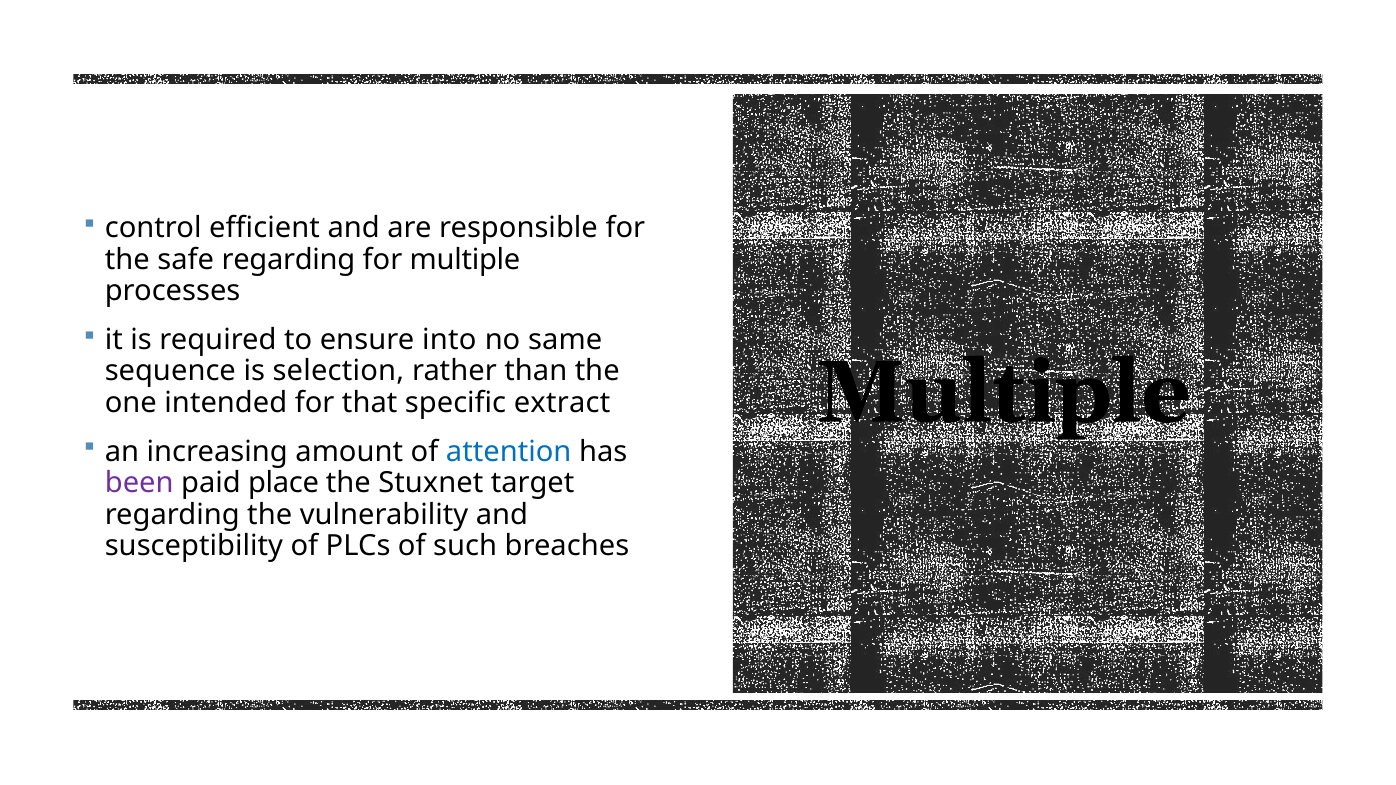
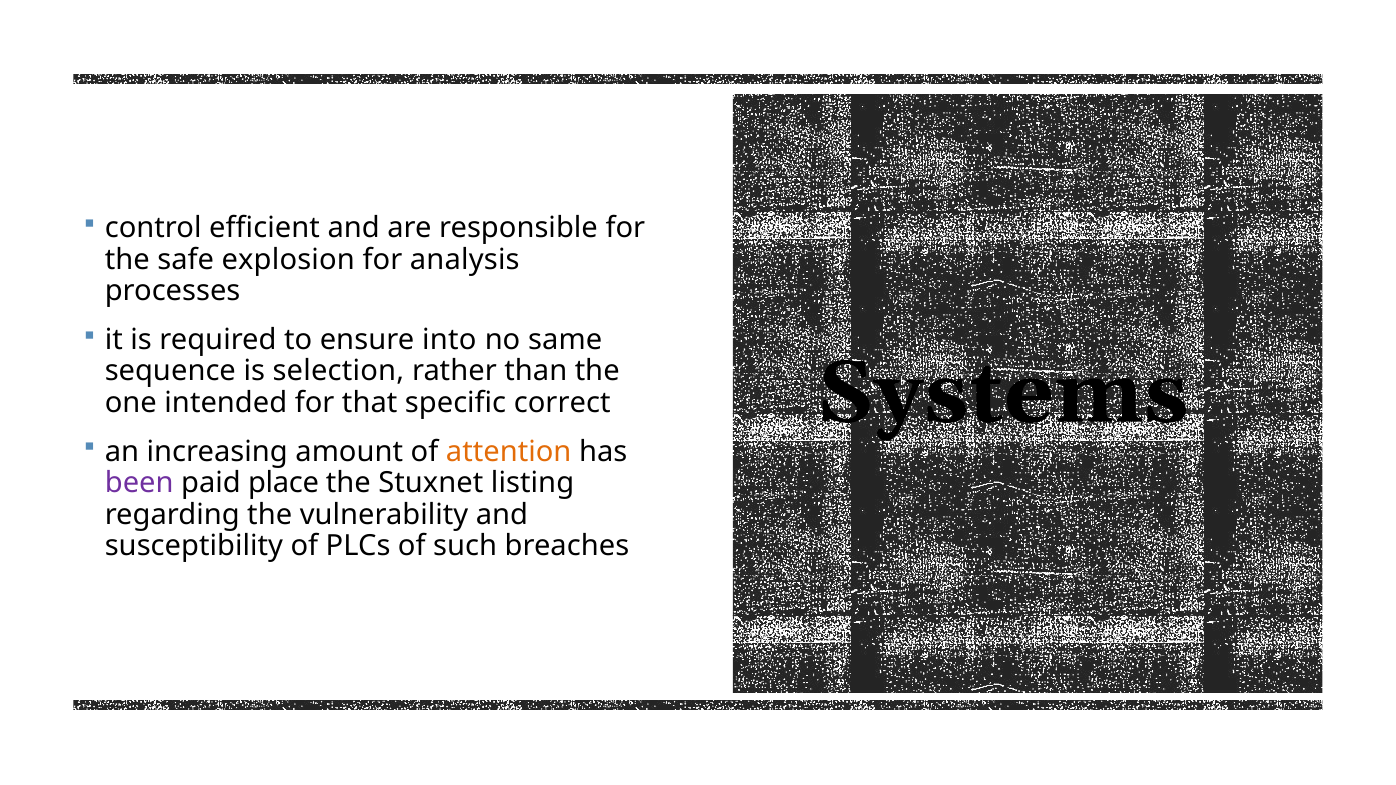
safe regarding: regarding -> explosion
for multiple: multiple -> analysis
Multiple at (1003, 393): Multiple -> Systems
extract: extract -> correct
attention colour: blue -> orange
target: target -> listing
